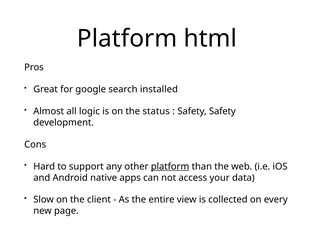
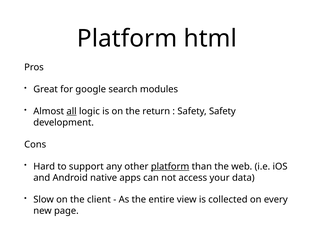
installed: installed -> modules
all underline: none -> present
status: status -> return
